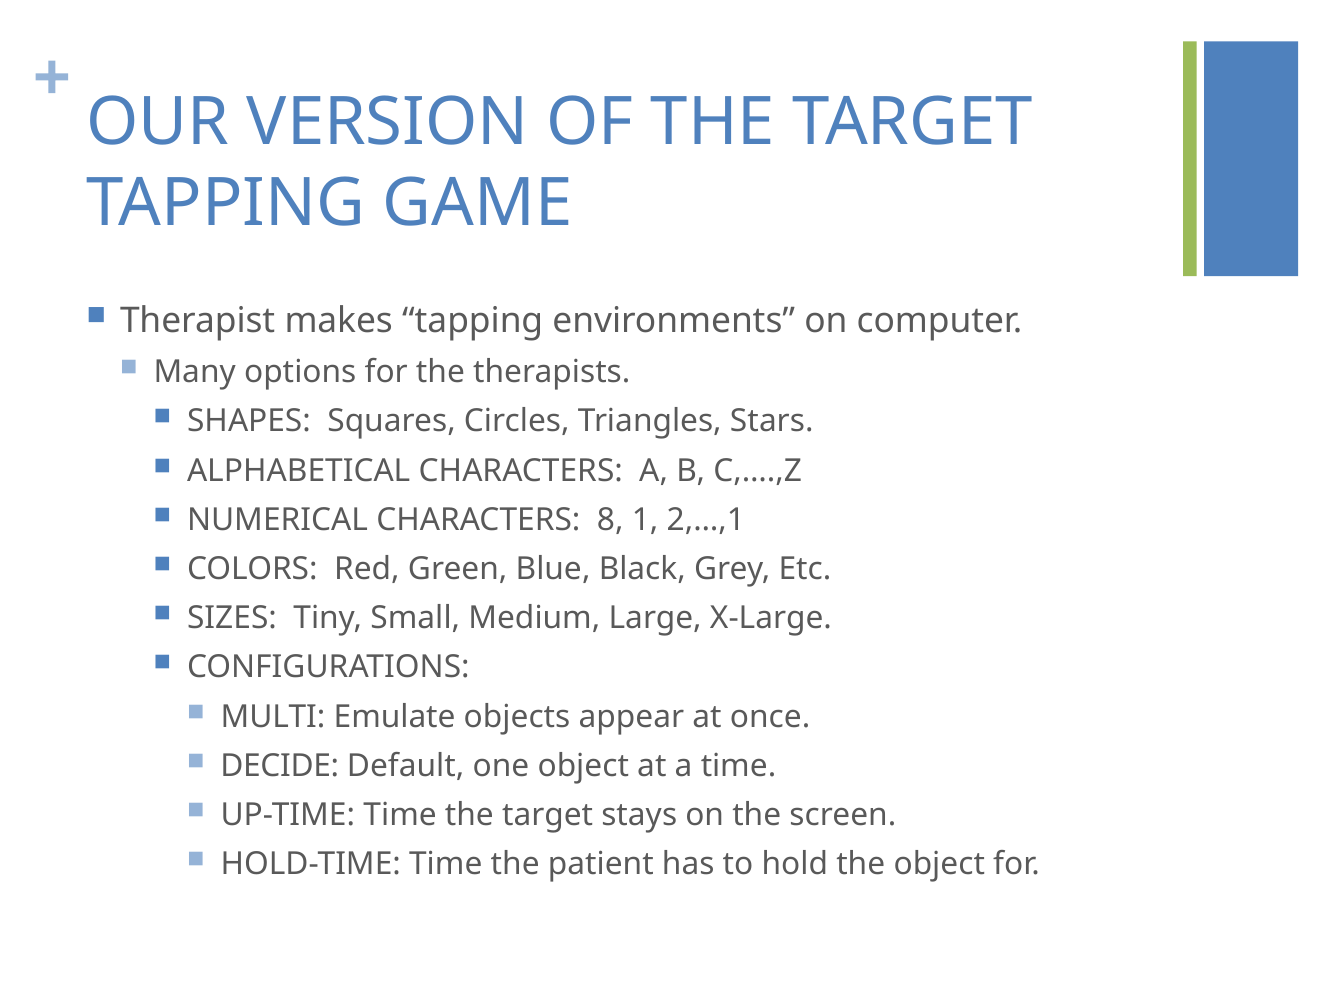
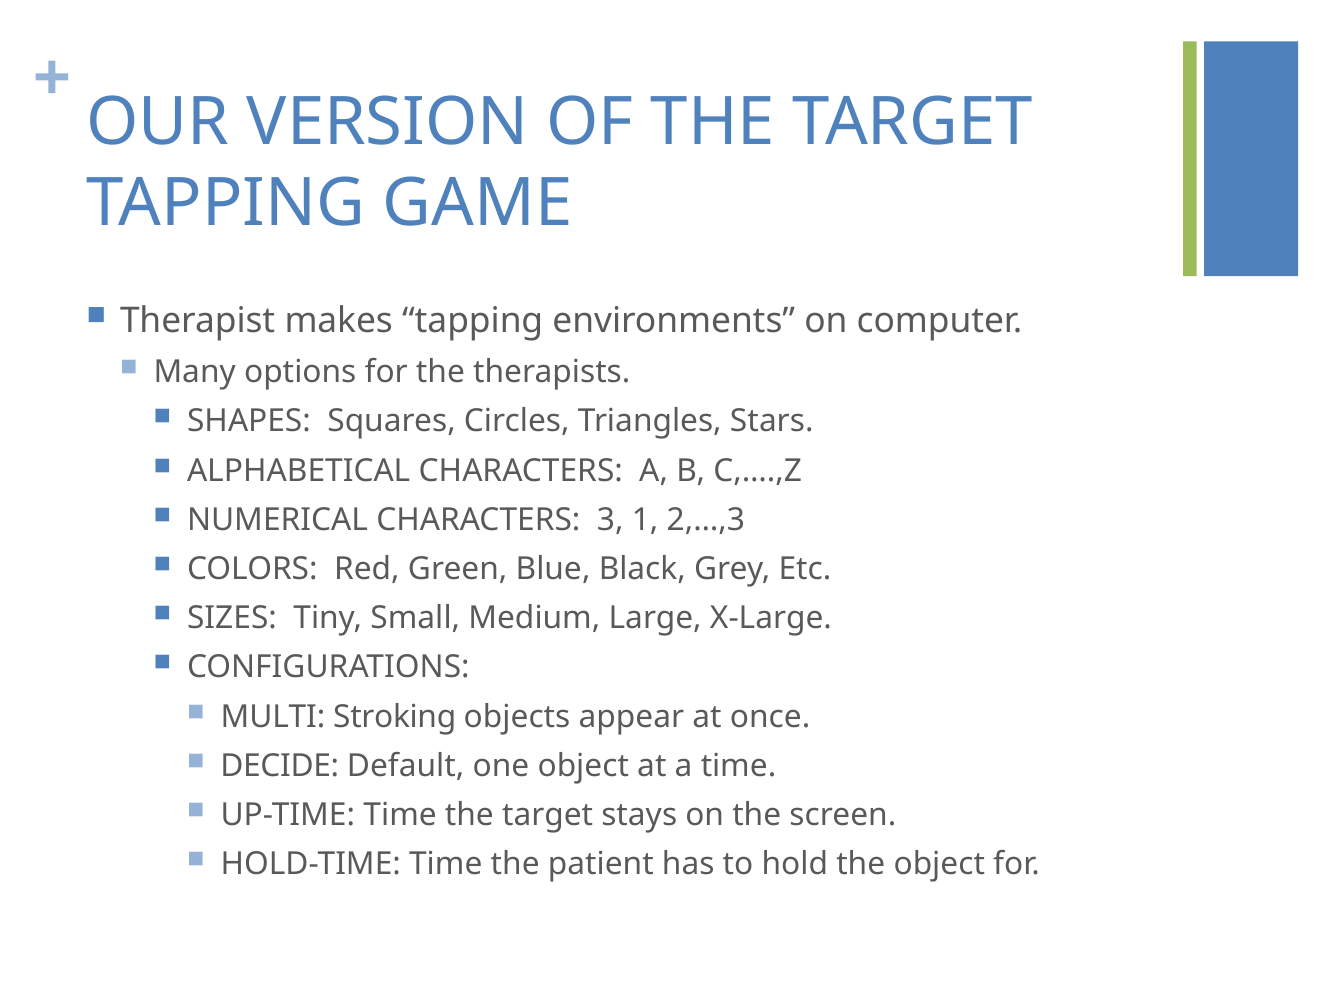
8: 8 -> 3
2,…,1: 2,…,1 -> 2,…,3
Emulate: Emulate -> Stroking
